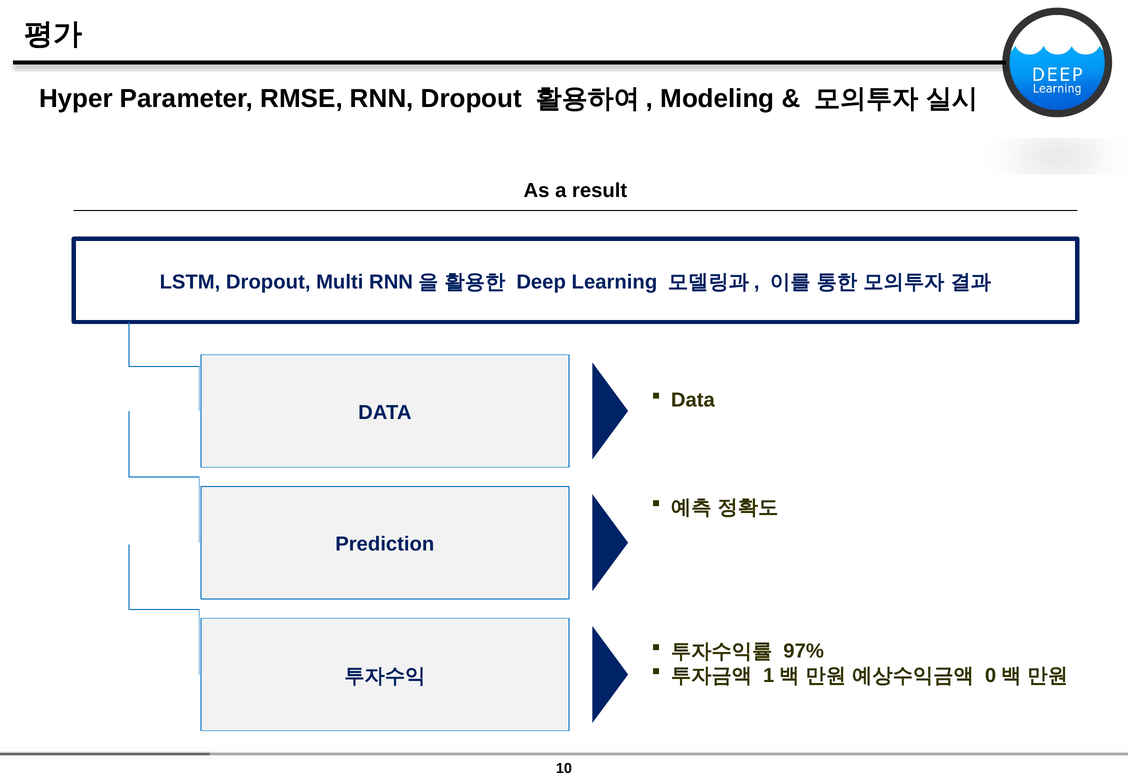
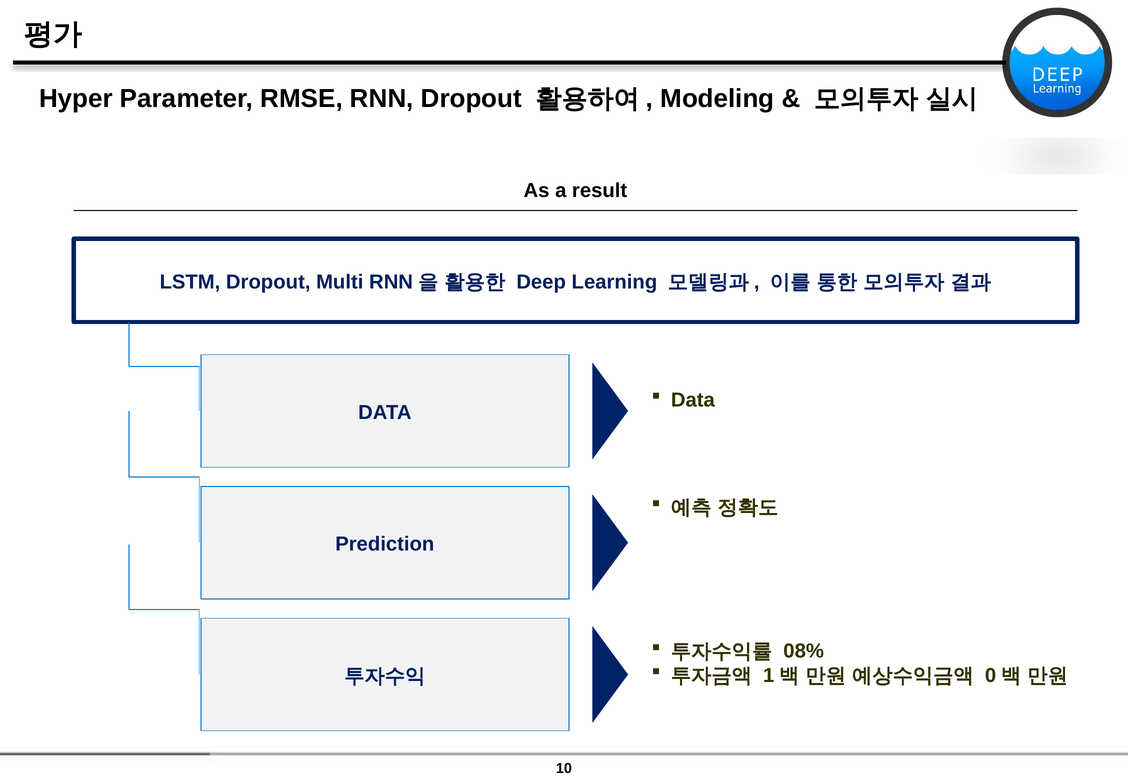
97%: 97% -> 08%
